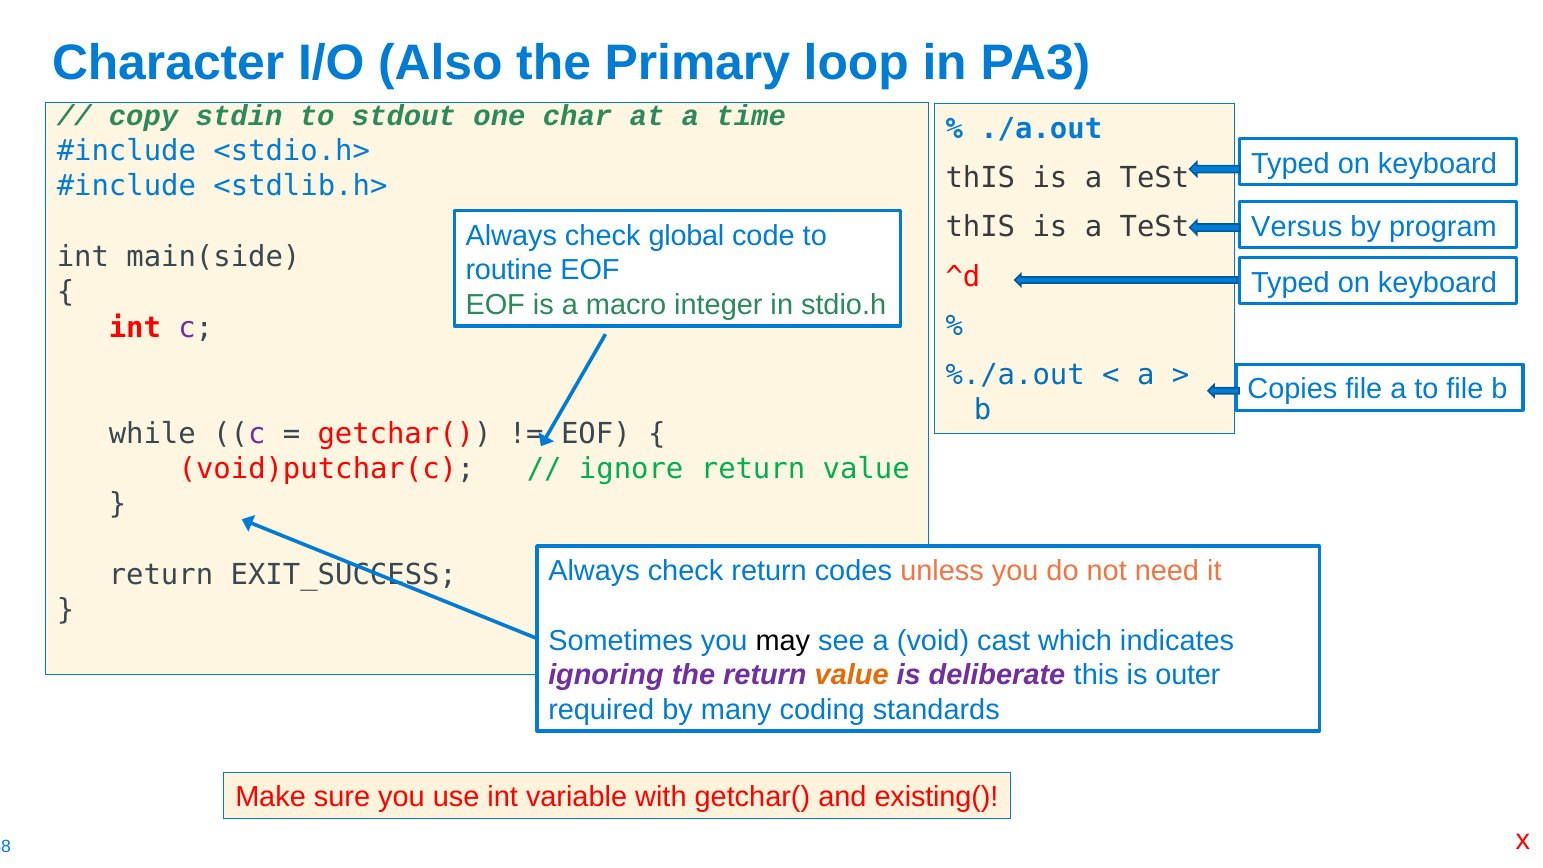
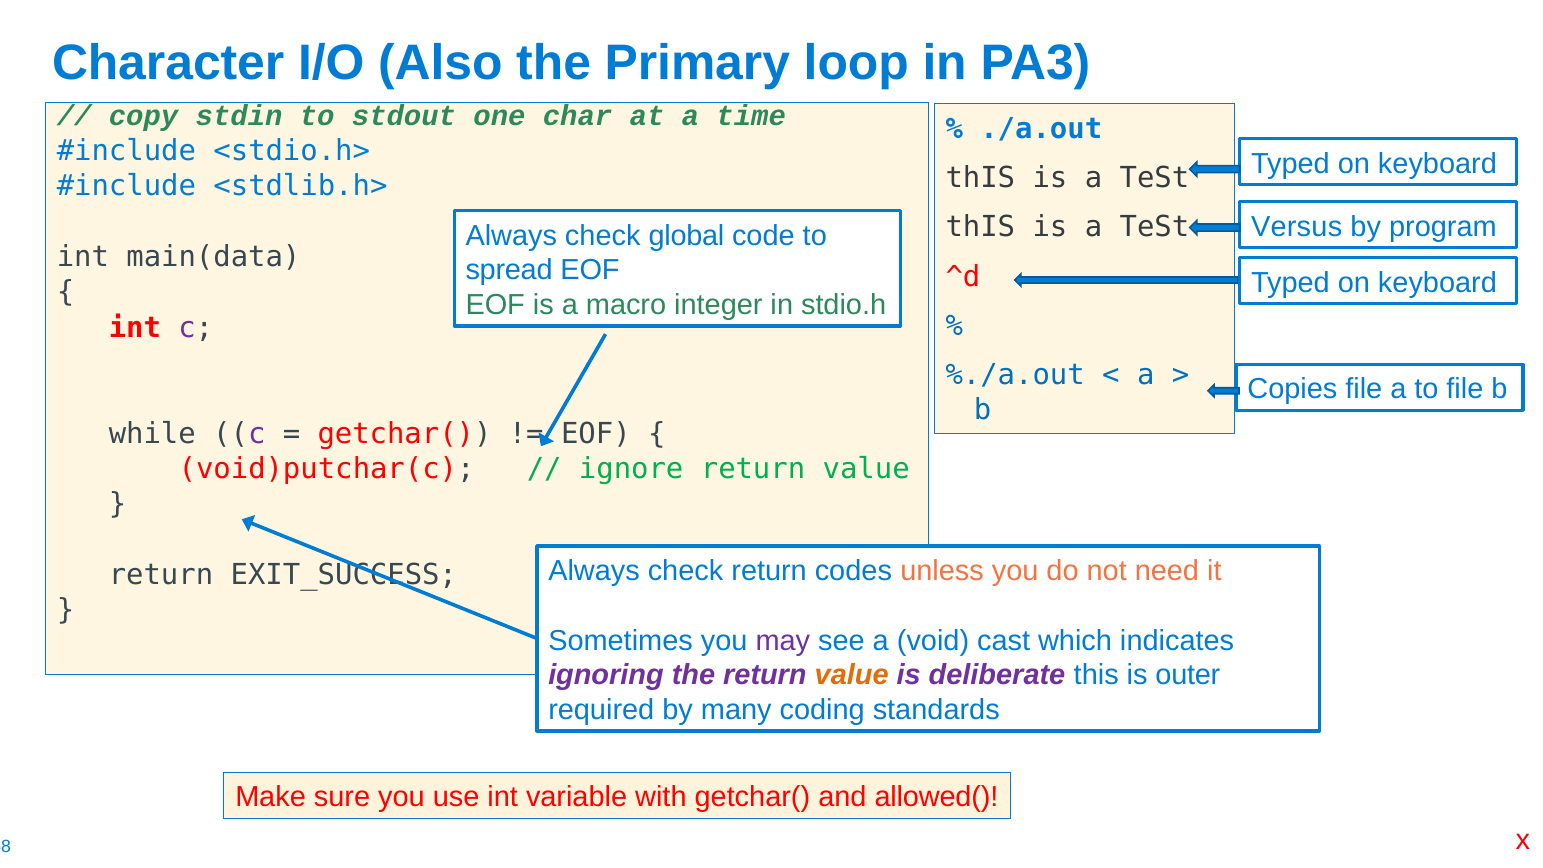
main(side: main(side -> main(data
routine: routine -> spread
may colour: black -> purple
existing(: existing( -> allowed(
